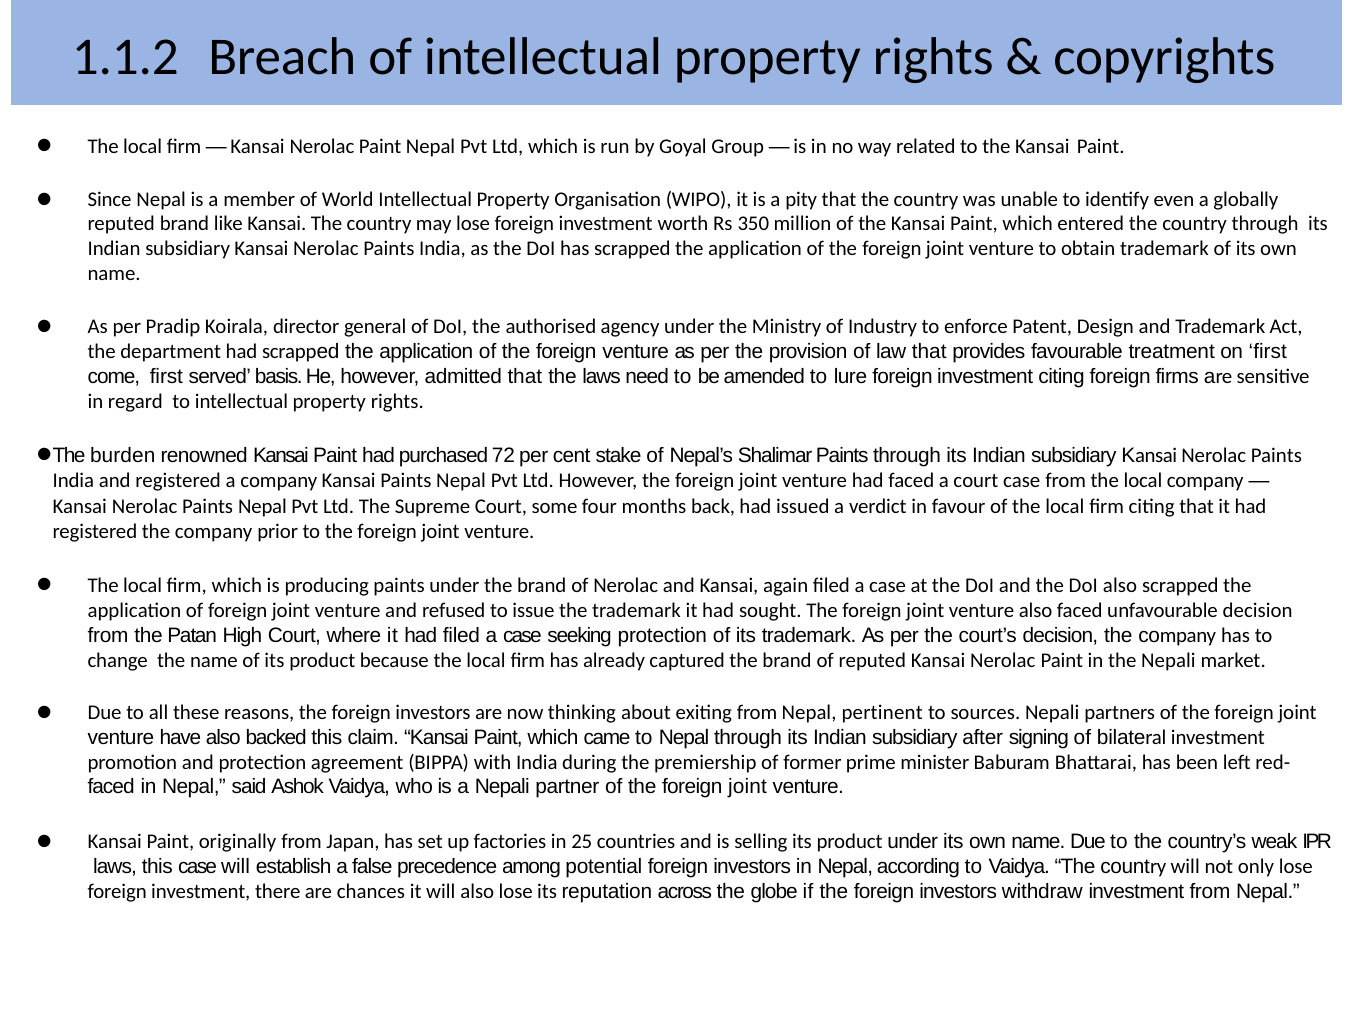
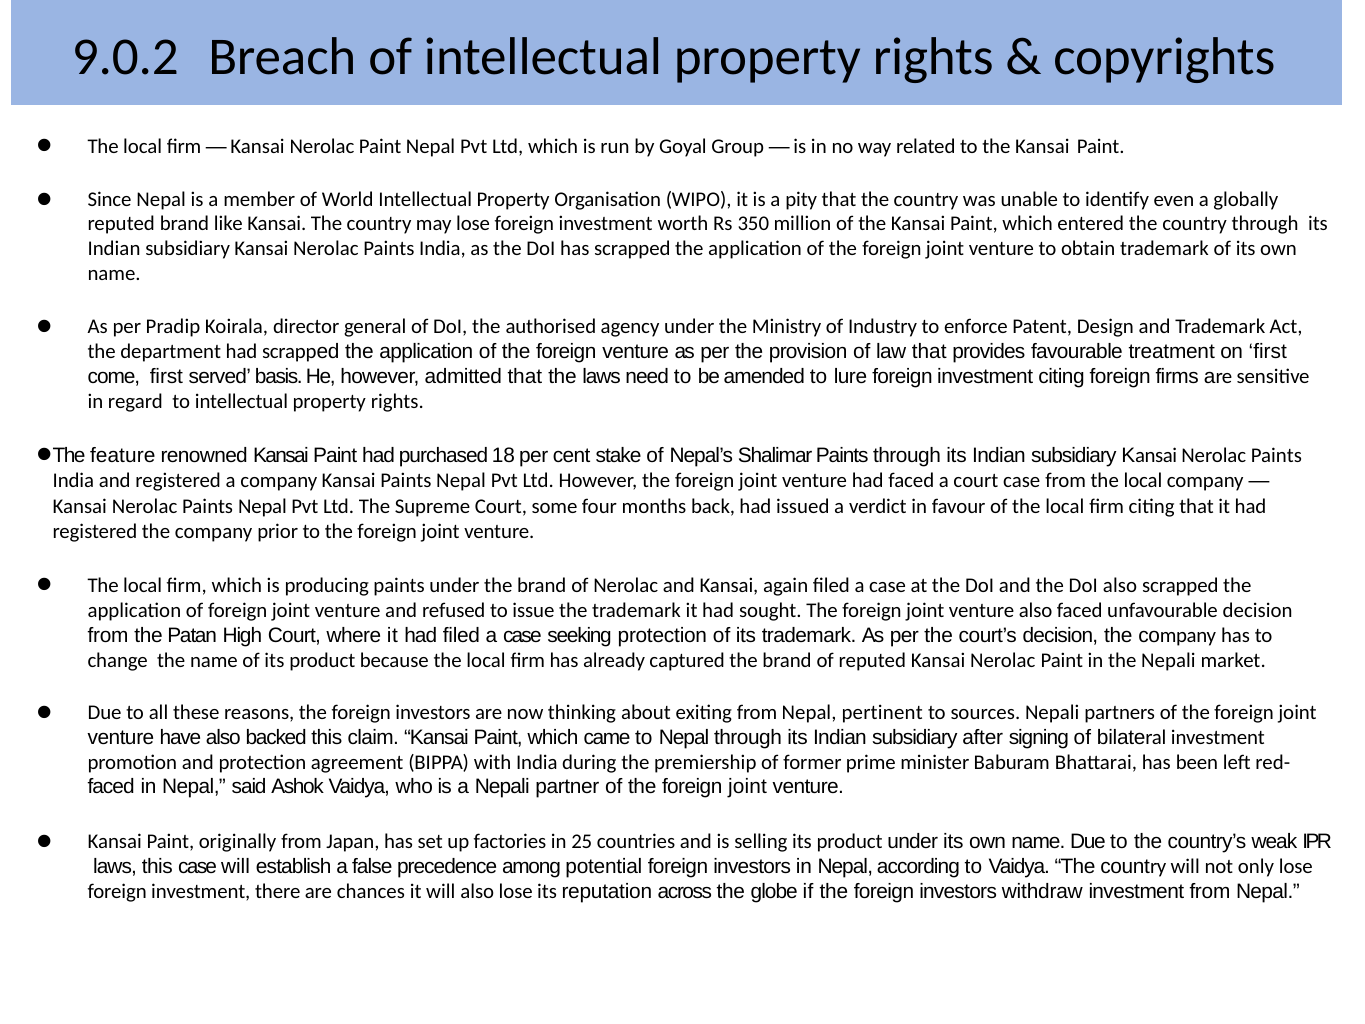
1.1.2: 1.1.2 -> 9.0.2
burden: burden -> feature
72: 72 -> 18
